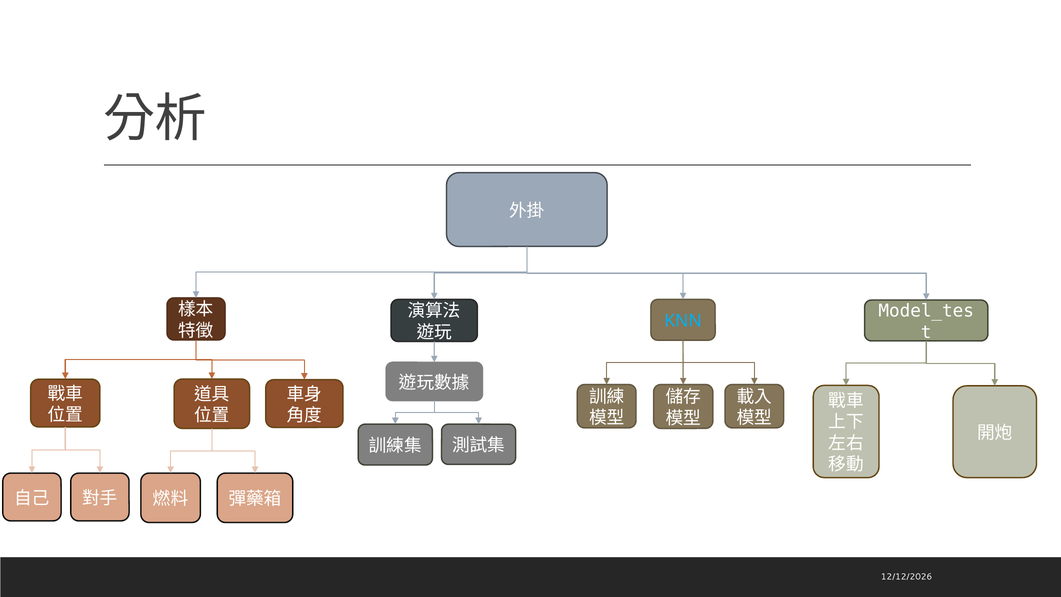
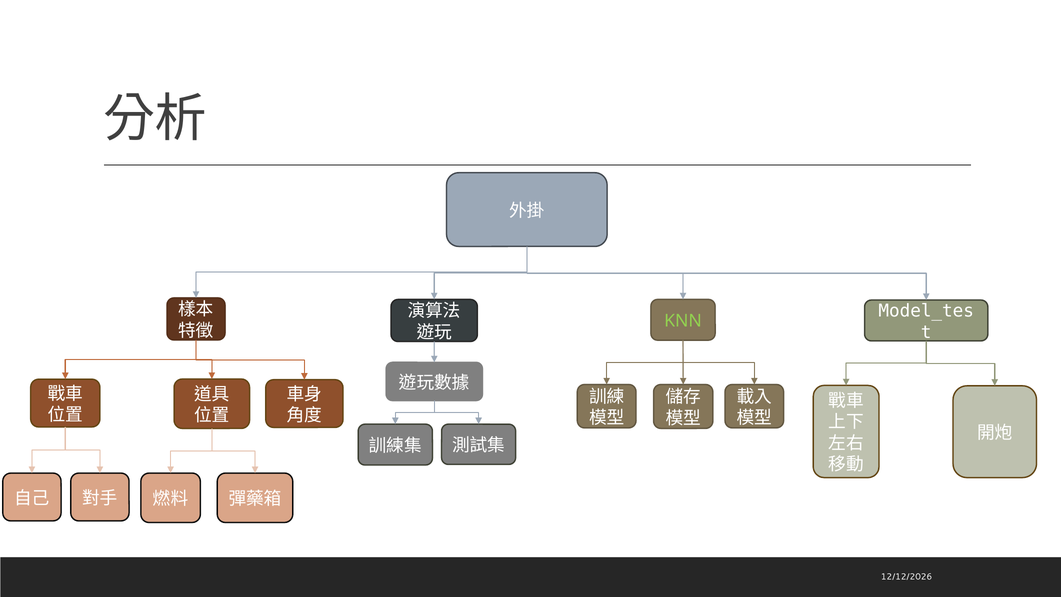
KNN colour: light blue -> light green
